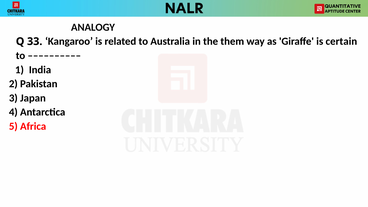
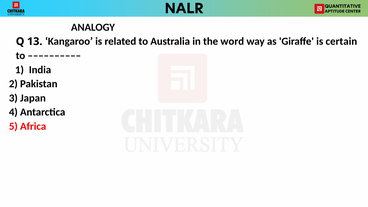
33: 33 -> 13
them: them -> word
